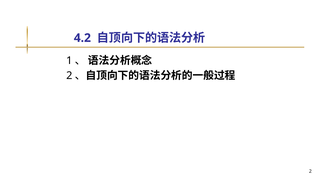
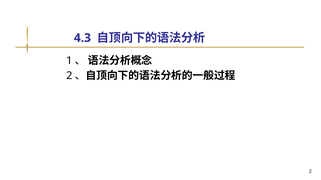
4.2: 4.2 -> 4.3
